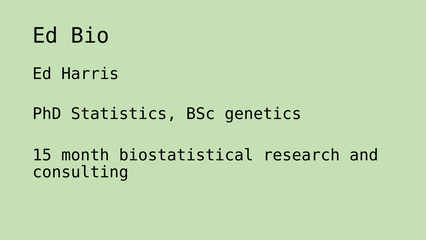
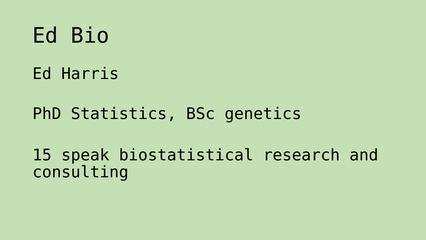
month: month -> speak
